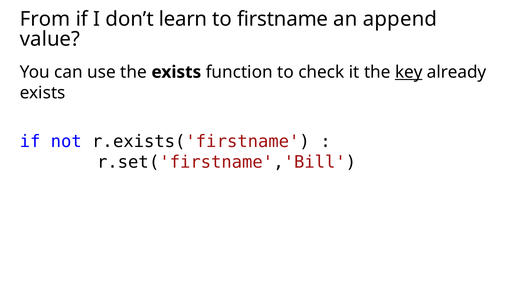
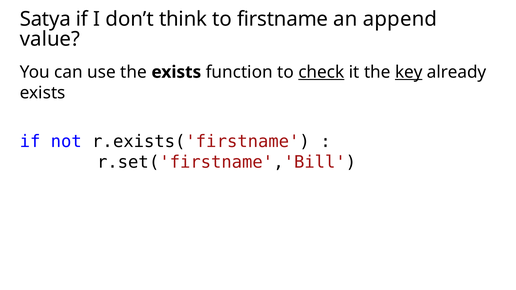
From: From -> Satya
learn: learn -> think
check underline: none -> present
